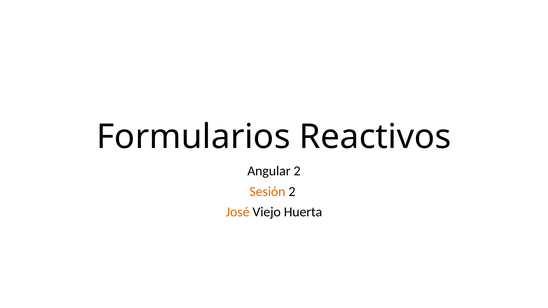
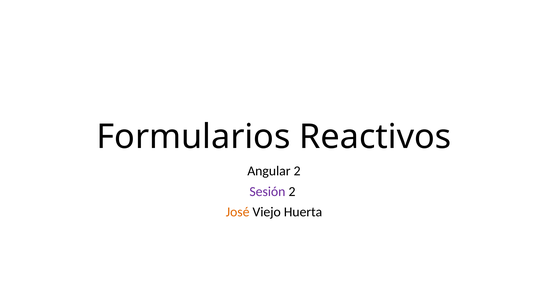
Sesión colour: orange -> purple
